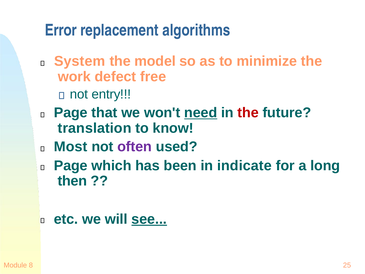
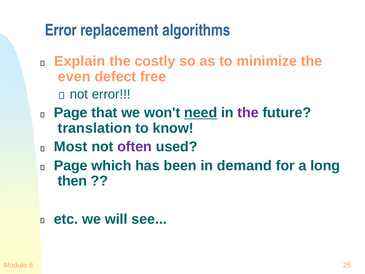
System: System -> Explain
model: model -> costly
work: work -> even
not entry: entry -> error
the at (248, 113) colour: red -> purple
indicate: indicate -> demand
see underline: present -> none
